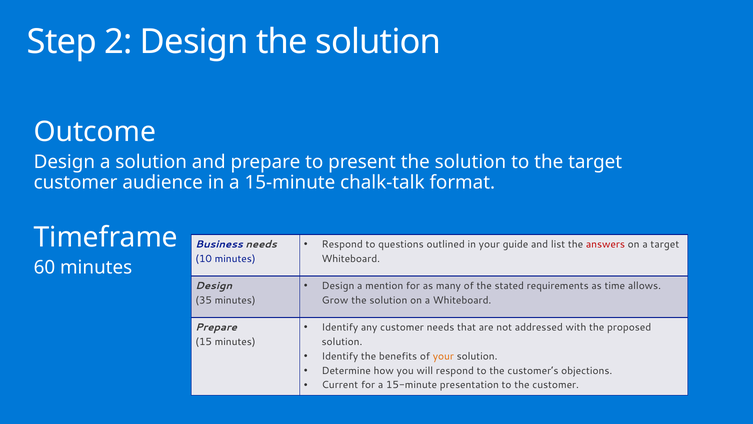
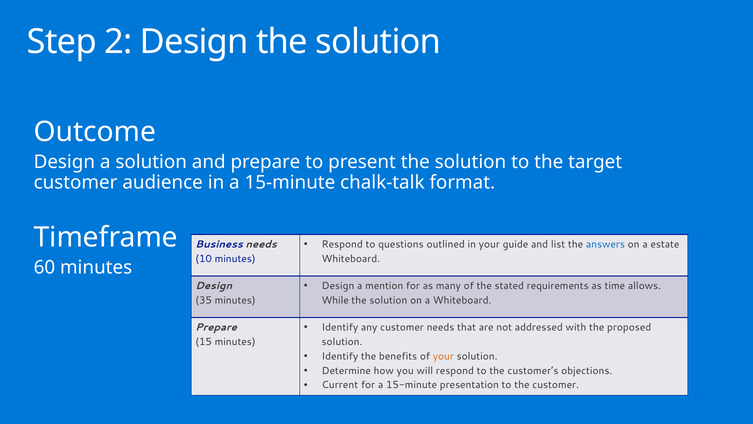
answers colour: red -> blue
a target: target -> estate
Grow: Grow -> While
